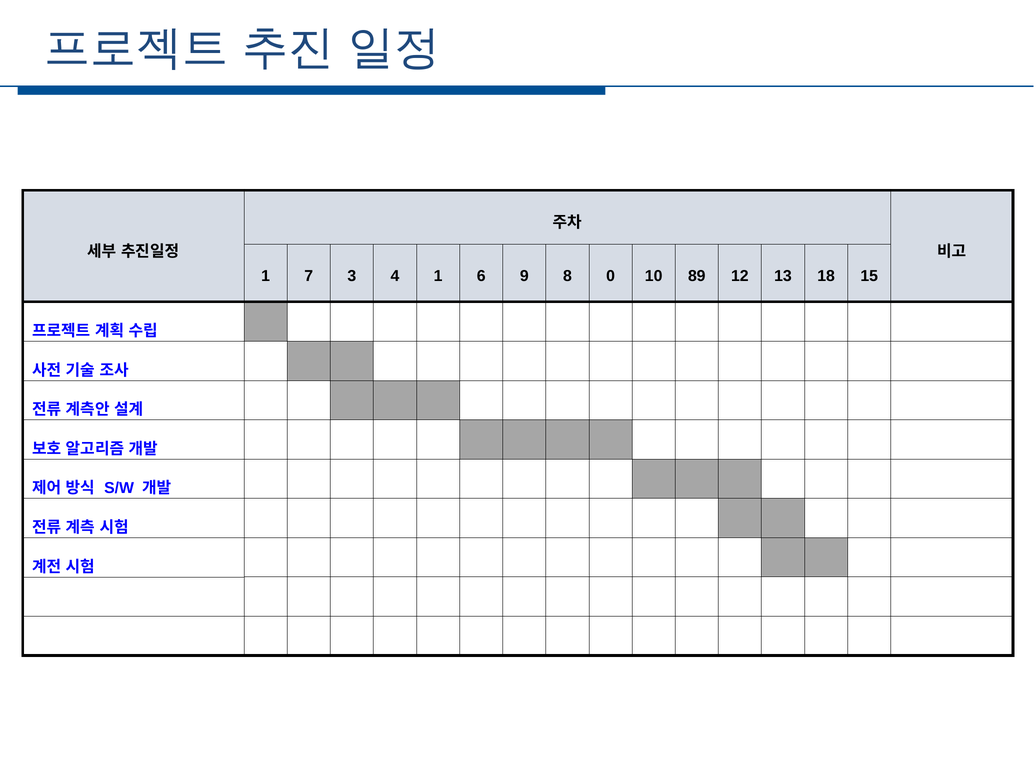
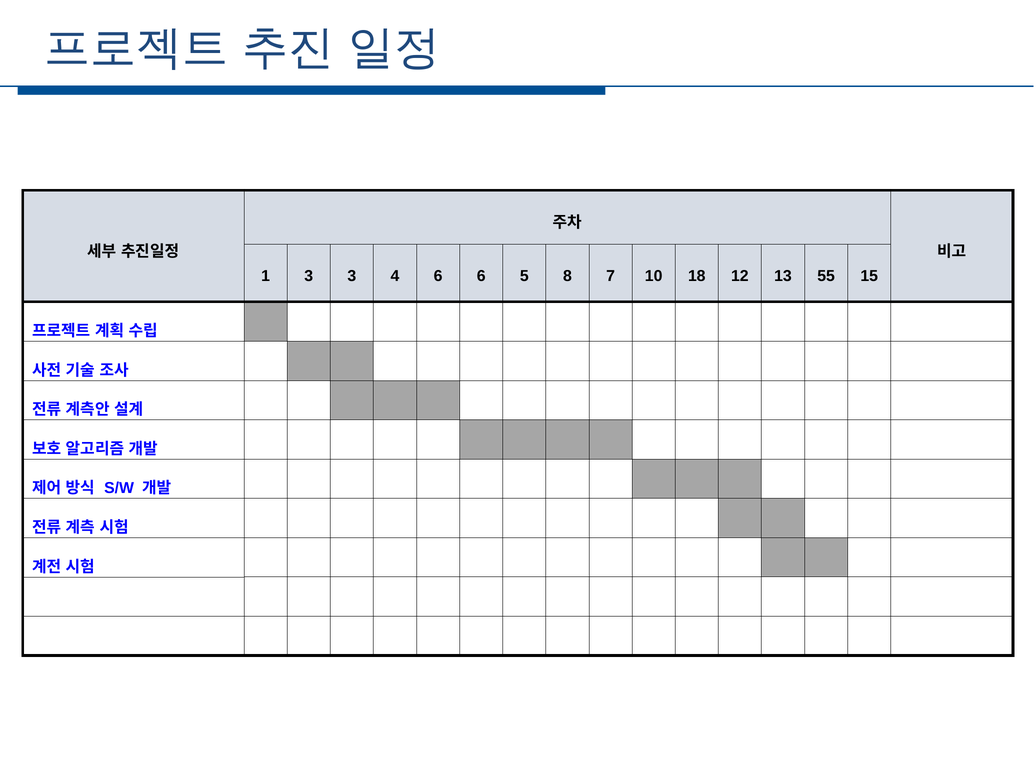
1 7: 7 -> 3
4 1: 1 -> 6
9: 9 -> 5
0: 0 -> 7
89: 89 -> 18
18: 18 -> 55
